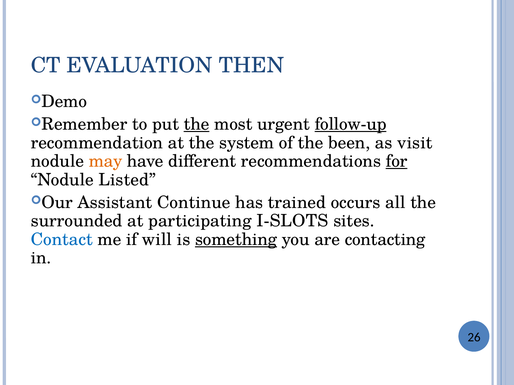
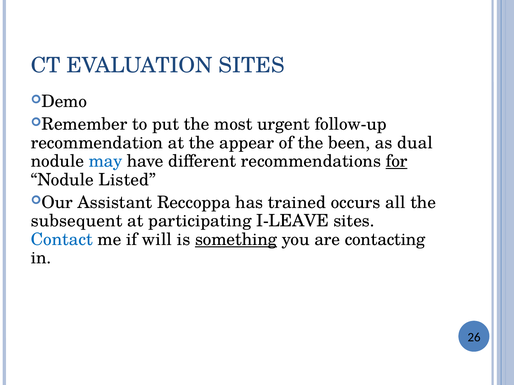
EVALUATION THEN: THEN -> SITES
the at (197, 124) underline: present -> none
follow-up underline: present -> none
system: system -> appear
visit: visit -> dual
may colour: orange -> blue
Continue: Continue -> Reccoppa
surrounded: surrounded -> subsequent
I-SLOTS: I-SLOTS -> I-LEAVE
